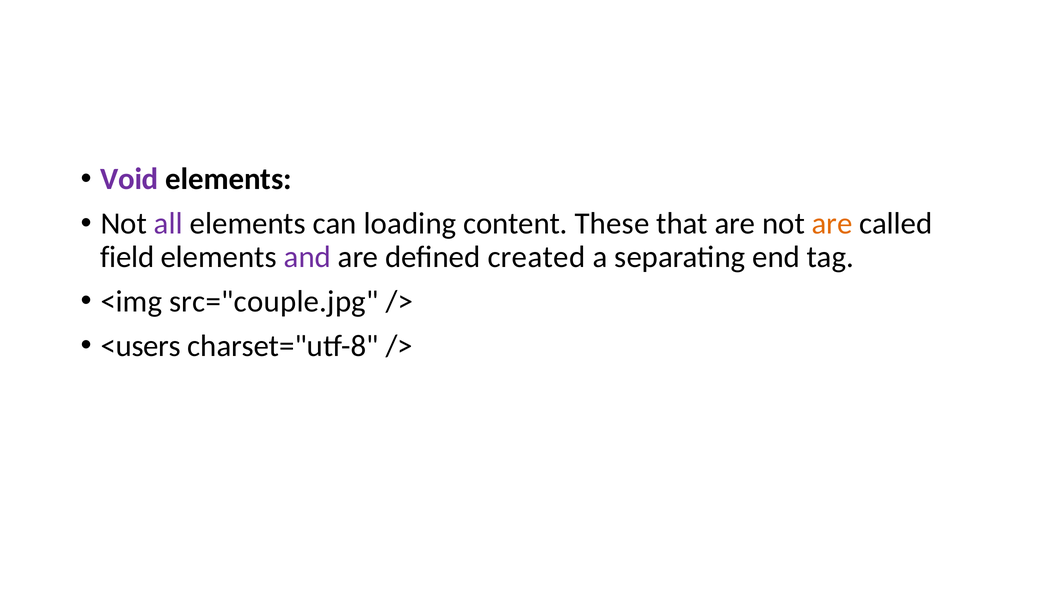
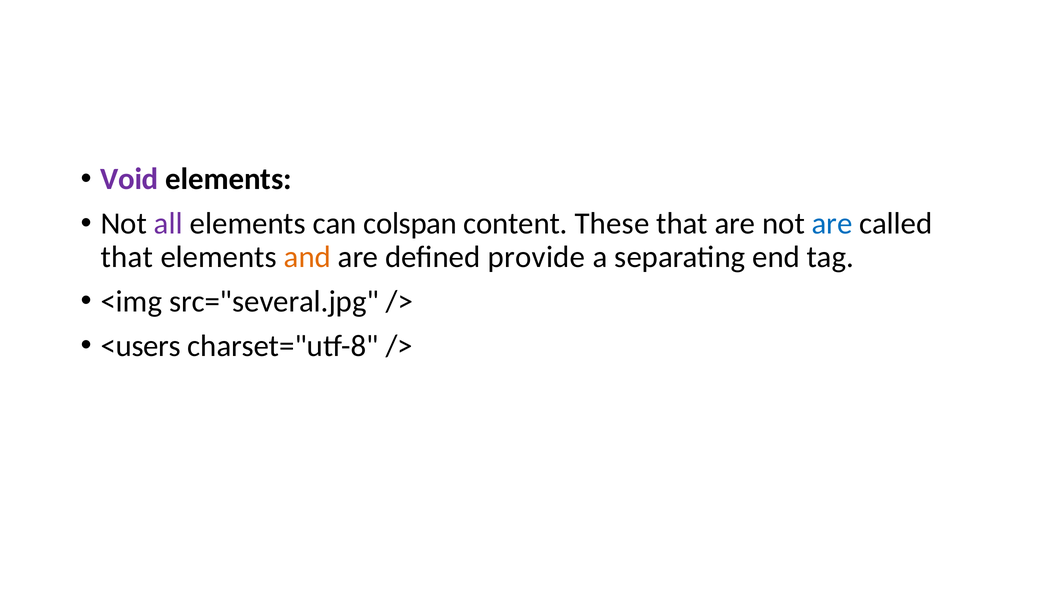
loading: loading -> colspan
are at (832, 223) colour: orange -> blue
field at (127, 257): field -> that
and colour: purple -> orange
created: created -> provide
src="couple.jpg: src="couple.jpg -> src="several.jpg
